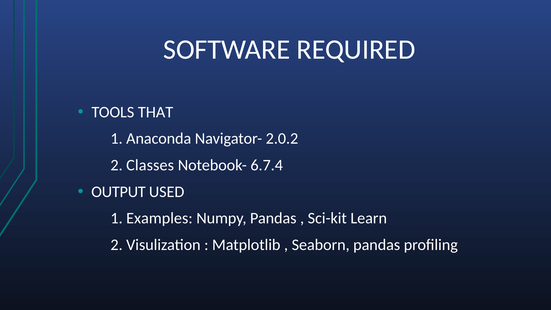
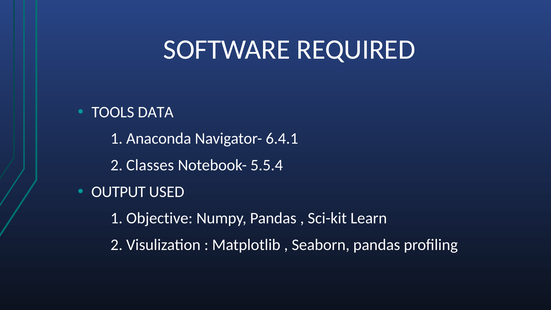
THAT: THAT -> DATA
2.0.2: 2.0.2 -> 6.4.1
6.7.4: 6.7.4 -> 5.5.4
Examples: Examples -> Objective
